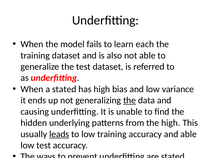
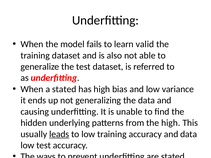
each: each -> valid
the at (130, 101) underline: present -> none
and able: able -> data
